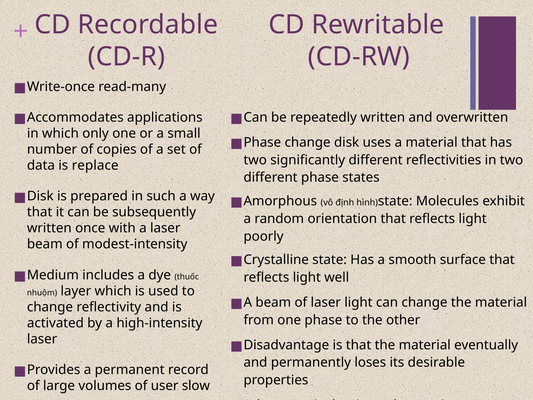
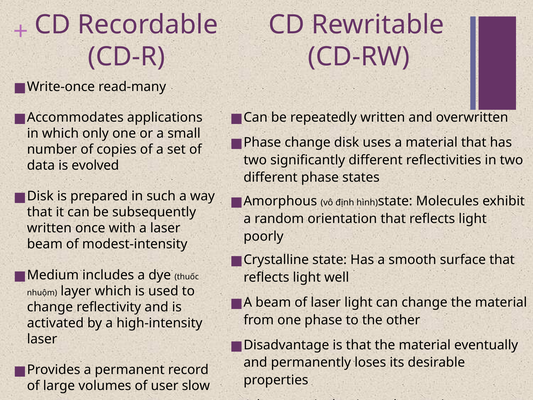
replace: replace -> evolved
